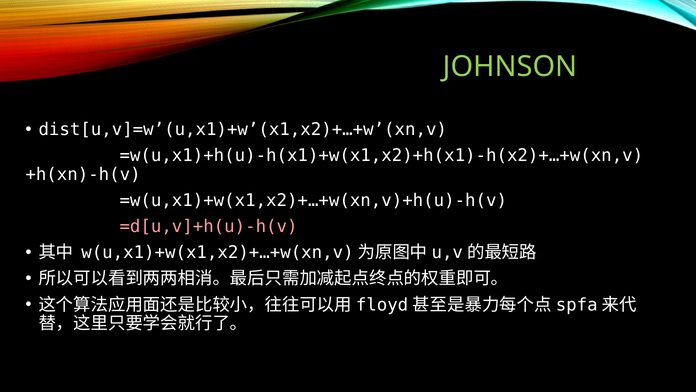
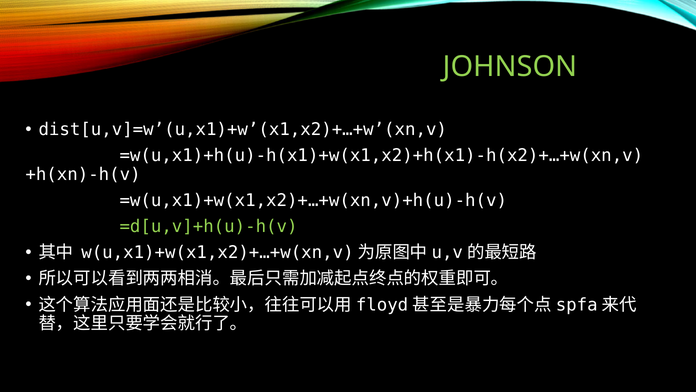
=d[u,v]+h(u)-h(v colour: pink -> light green
